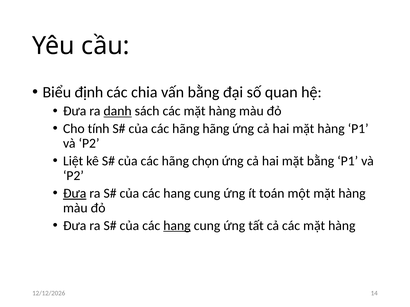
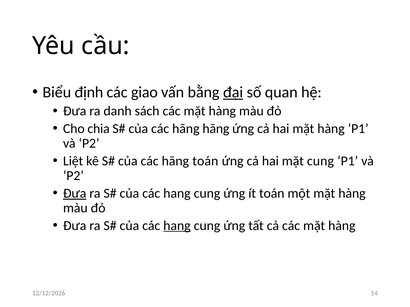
chia: chia -> giao
đại underline: none -> present
danh underline: present -> none
tính: tính -> chia
hãng chọn: chọn -> toán
mặt bằng: bằng -> cung
